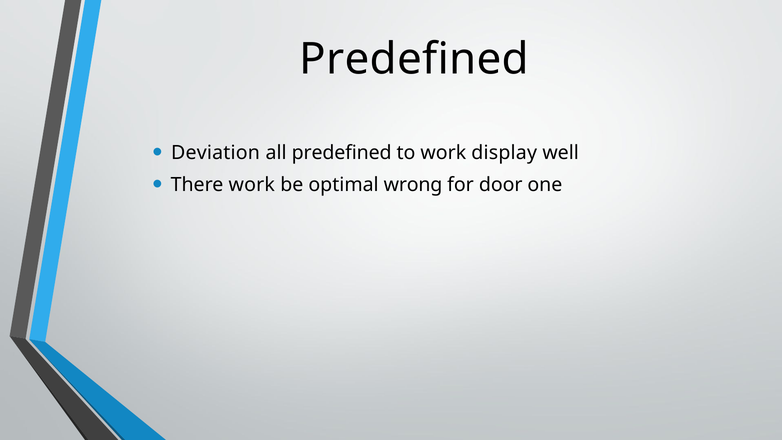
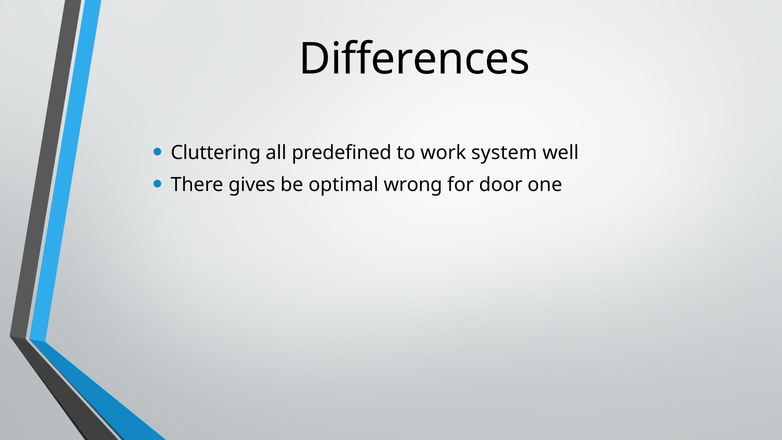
Predefined at (414, 59): Predefined -> Differences
Deviation: Deviation -> Cluttering
display: display -> system
There work: work -> gives
